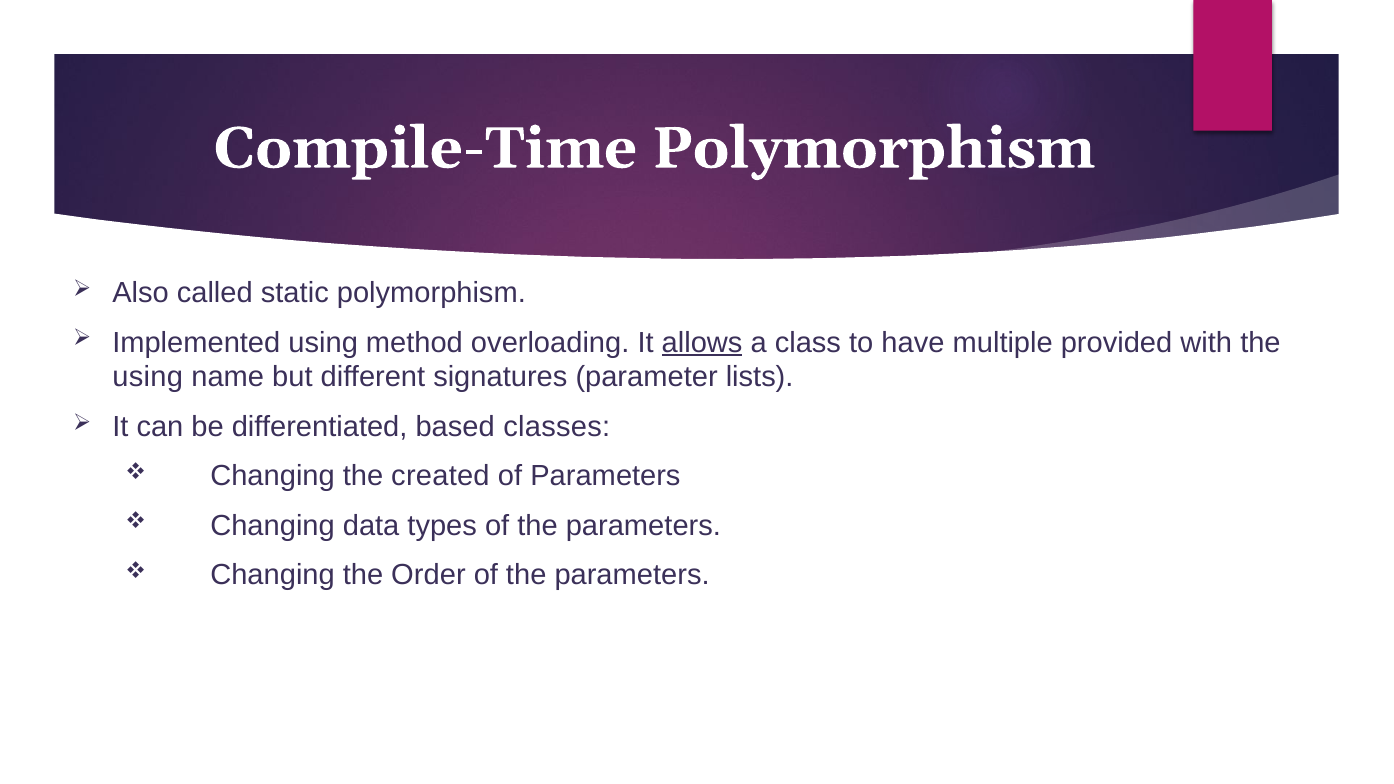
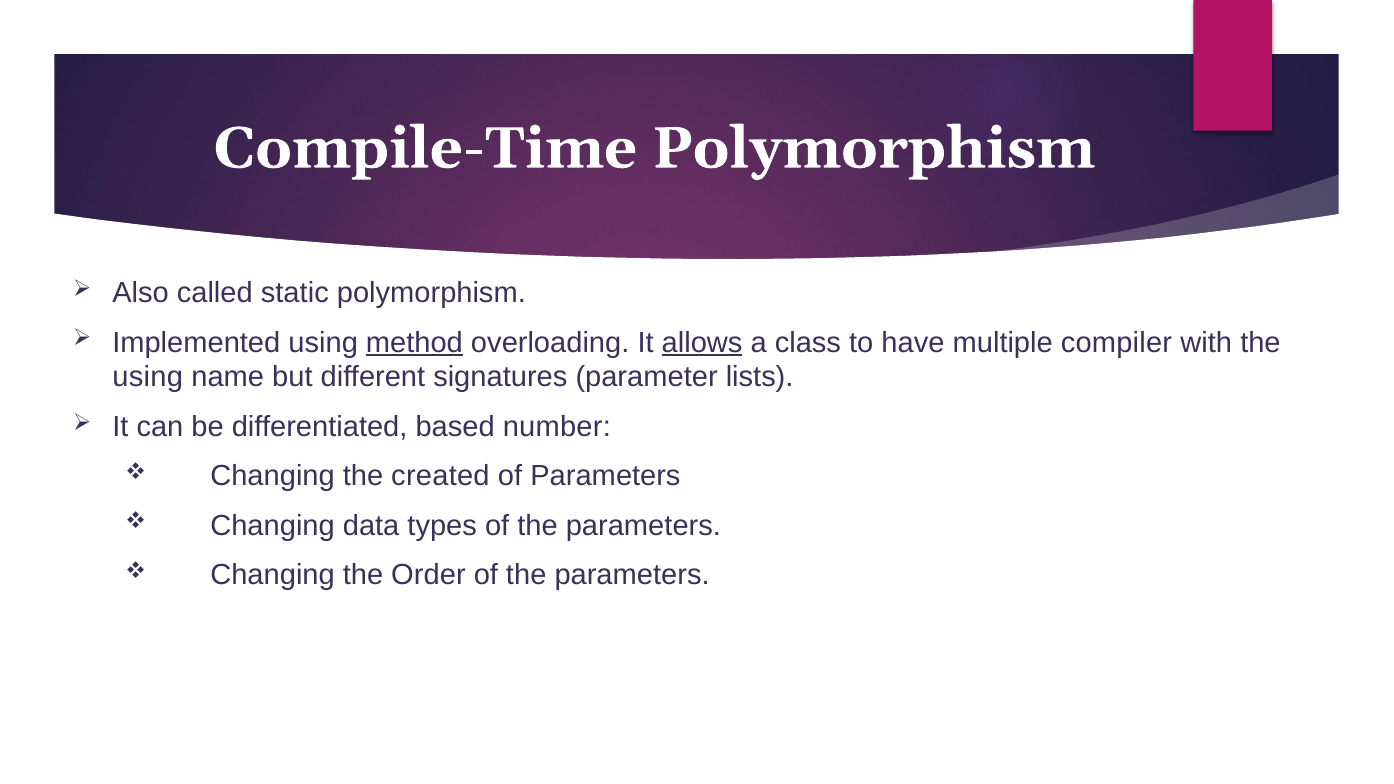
method underline: none -> present
provided: provided -> compiler
classes: classes -> number
